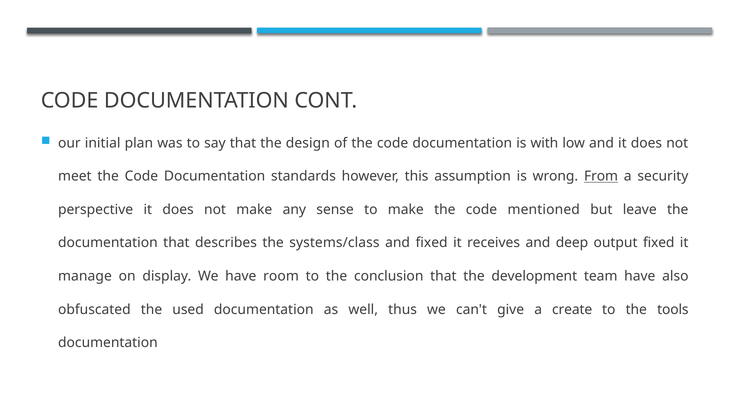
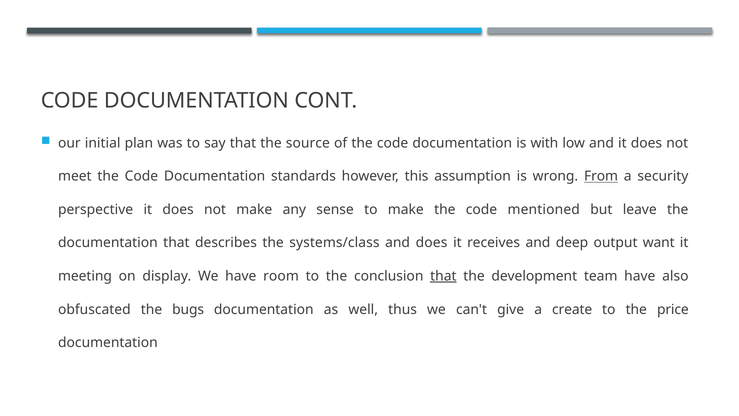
design: design -> source
and fixed: fixed -> does
output fixed: fixed -> want
manage: manage -> meeting
that at (443, 276) underline: none -> present
used: used -> bugs
tools: tools -> price
